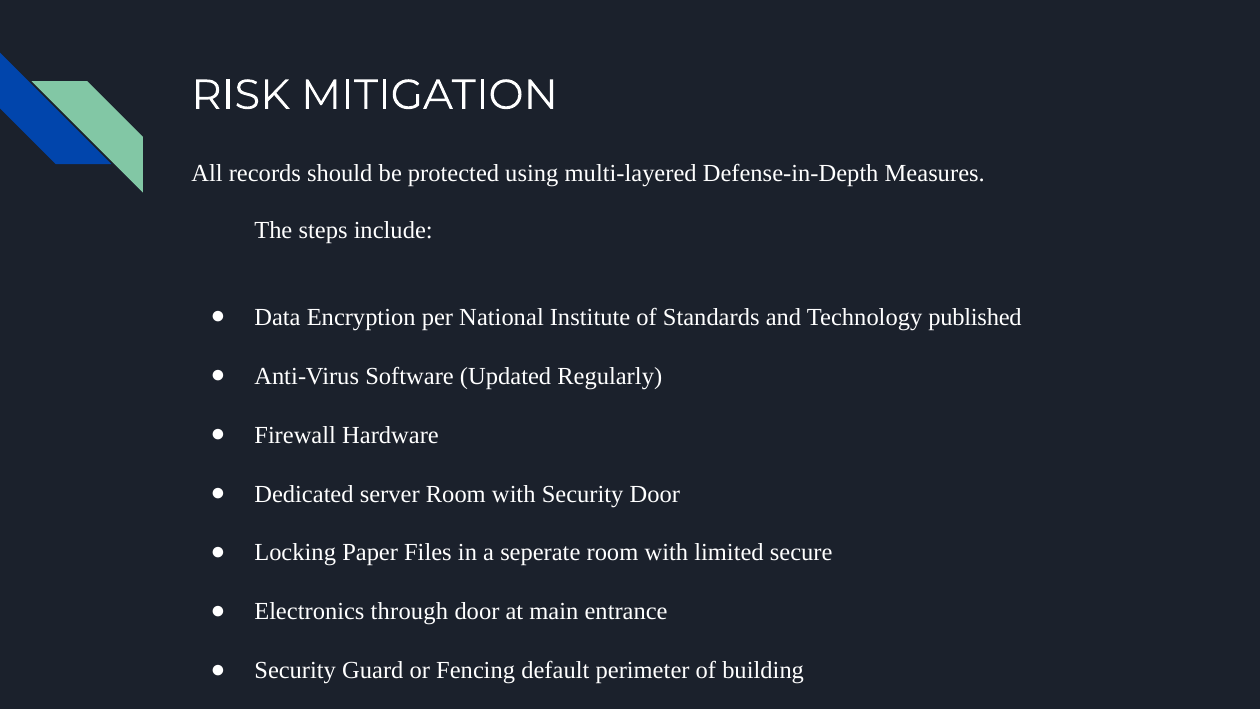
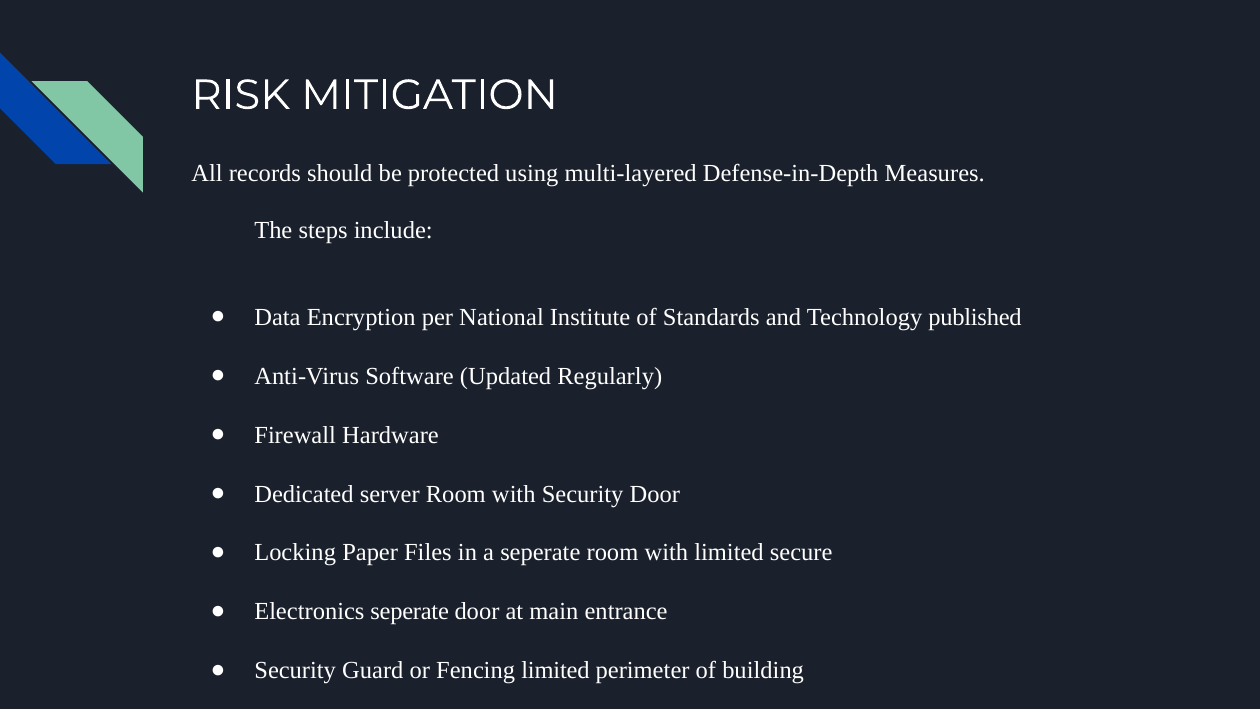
Electronics through: through -> seperate
Fencing default: default -> limited
